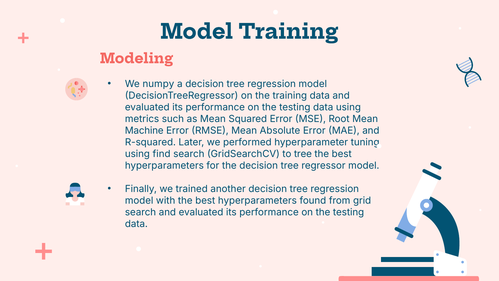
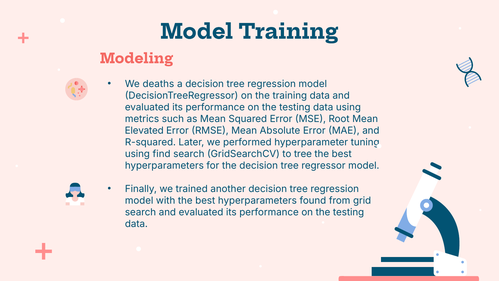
numpy: numpy -> deaths
Machine: Machine -> Elevated
